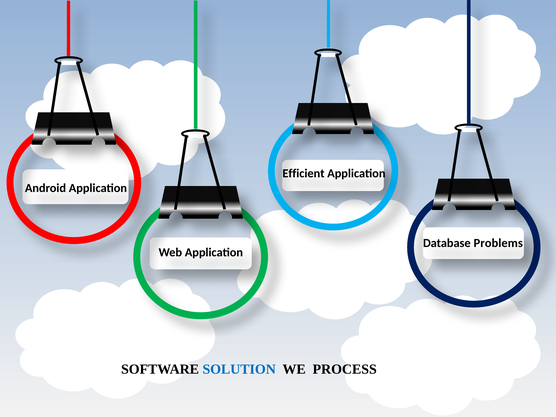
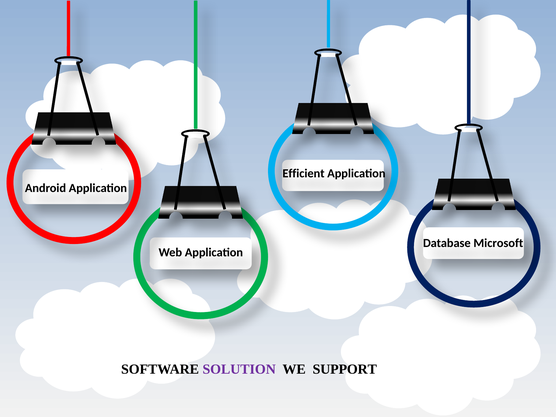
Problems: Problems -> Microsoft
SOLUTION colour: blue -> purple
PROCESS: PROCESS -> SUPPORT
